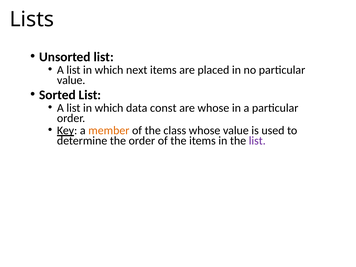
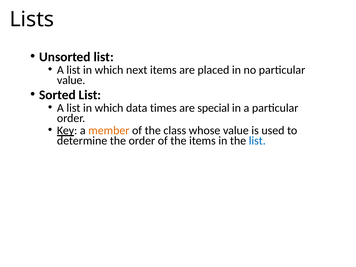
const: const -> times
are whose: whose -> special
list at (257, 141) colour: purple -> blue
